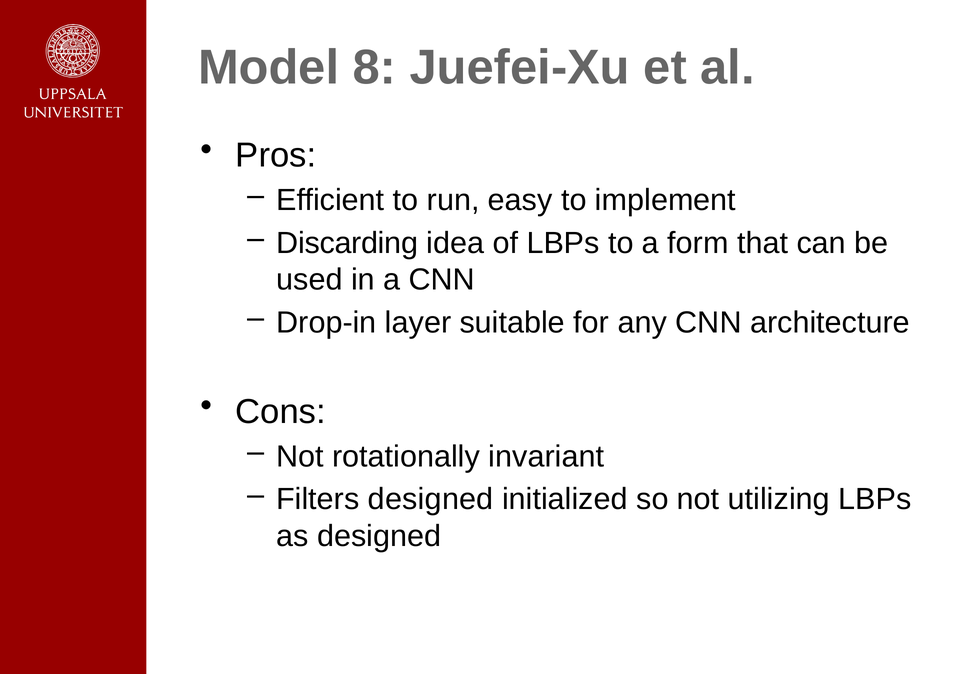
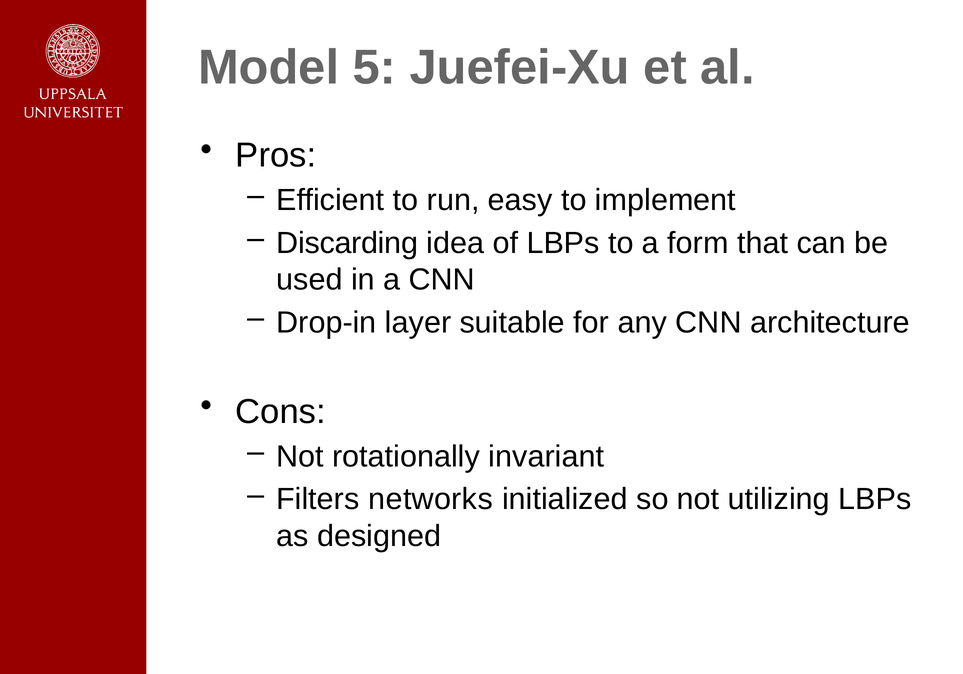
8: 8 -> 5
Filters designed: designed -> networks
